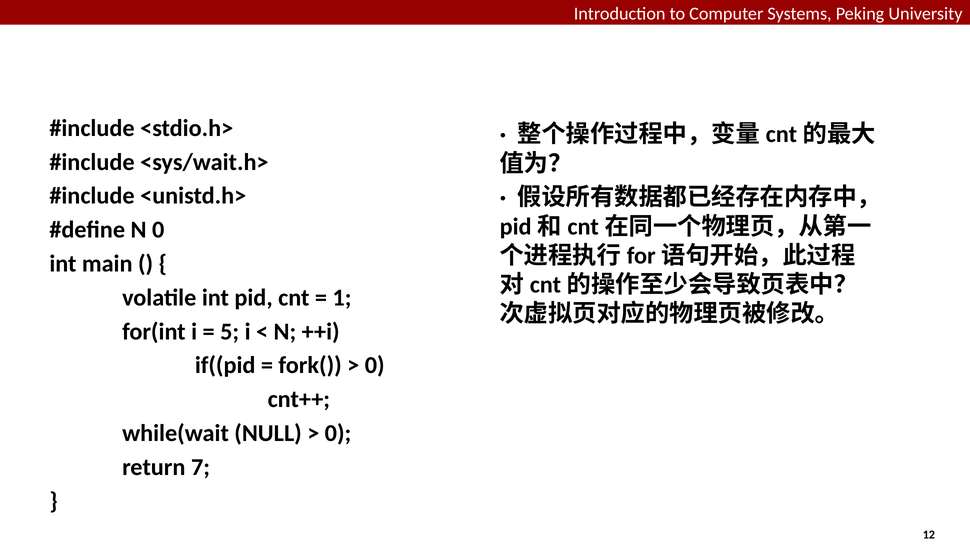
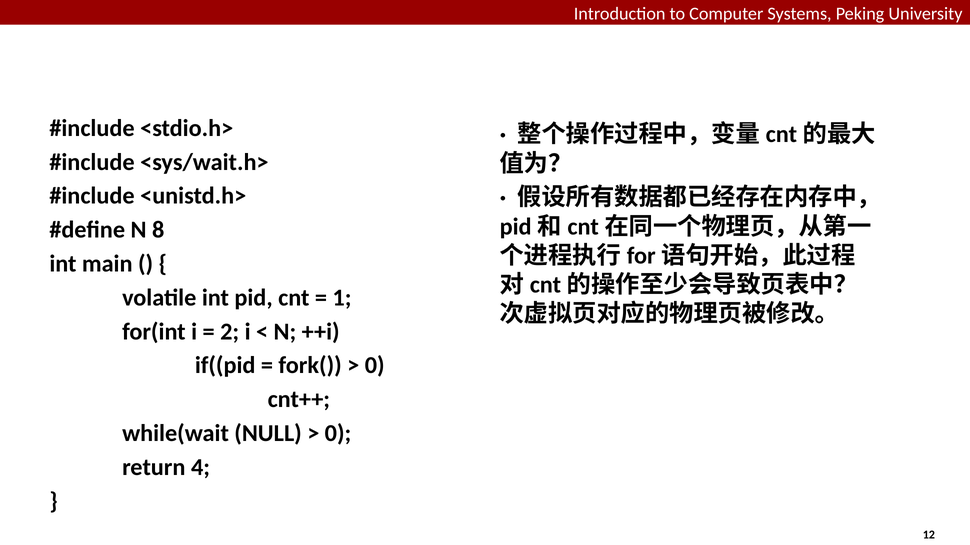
N 0: 0 -> 8
5: 5 -> 2
7: 7 -> 4
